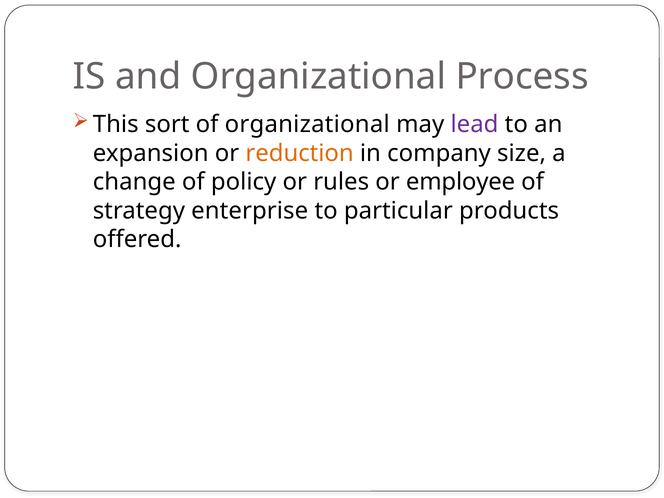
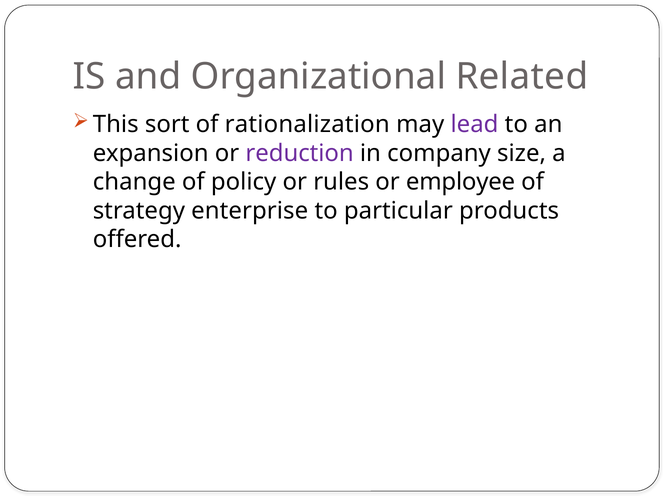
Process: Process -> Related
of organizational: organizational -> rationalization
reduction colour: orange -> purple
